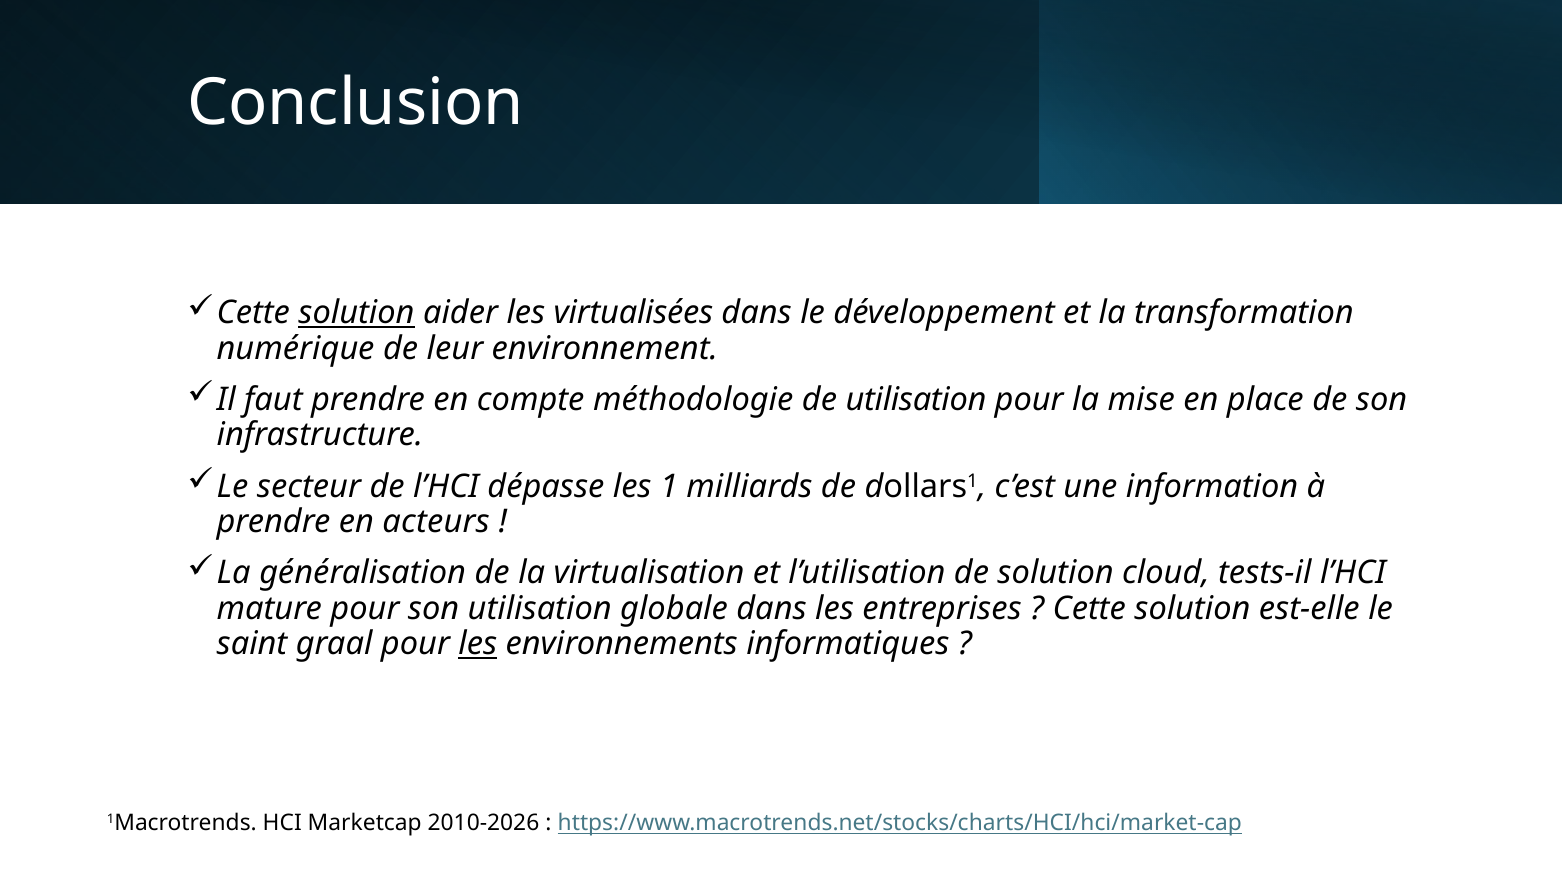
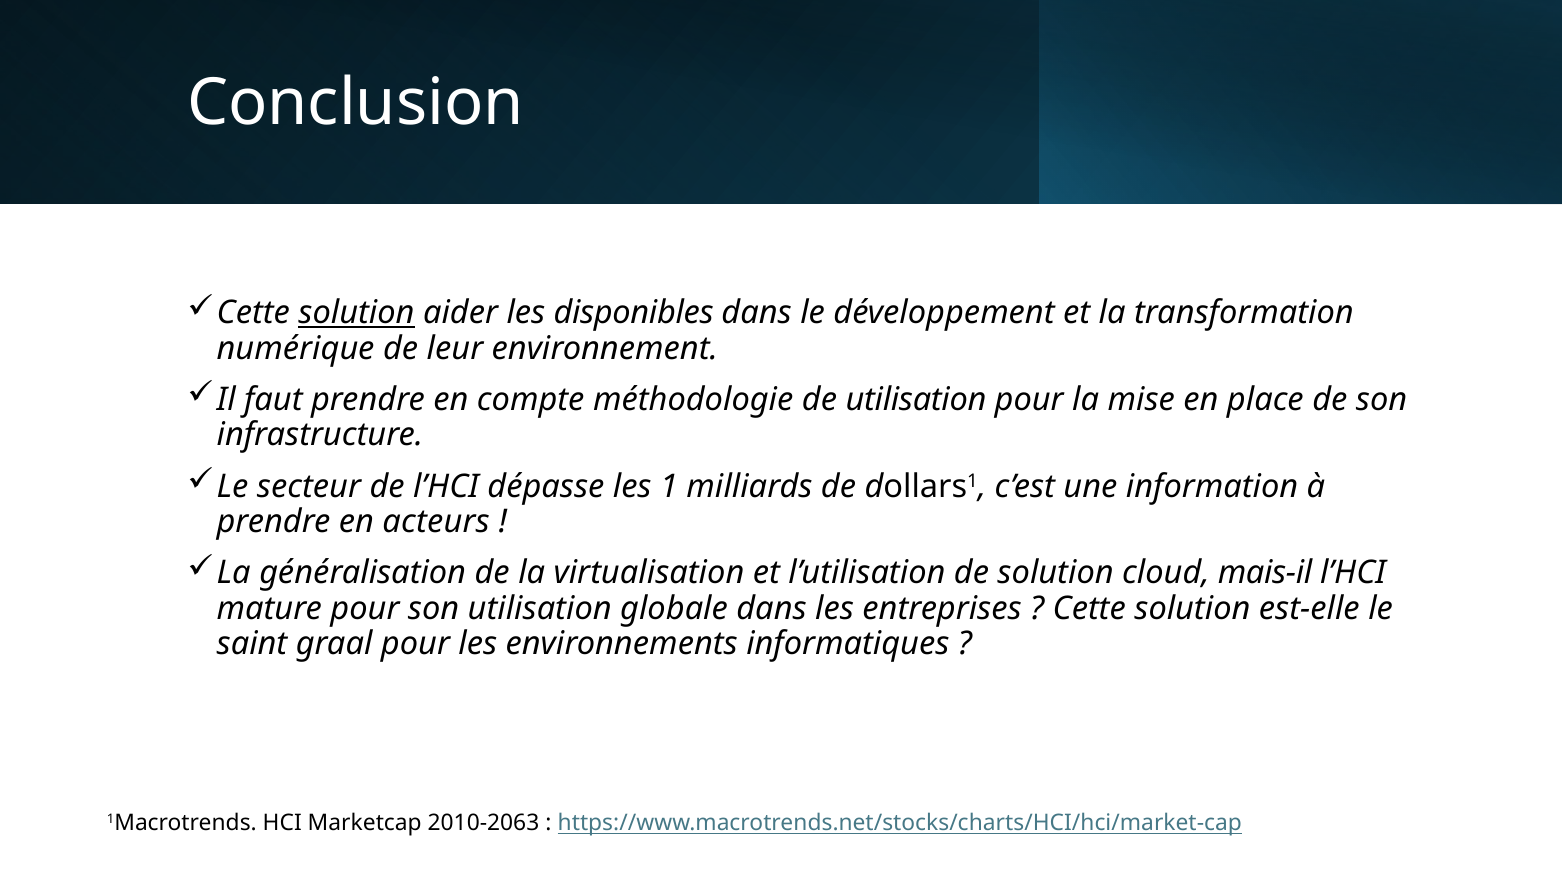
virtualisées: virtualisées -> disponibles
tests-il: tests-il -> mais-il
les at (478, 643) underline: present -> none
2010-2026: 2010-2026 -> 2010-2063
